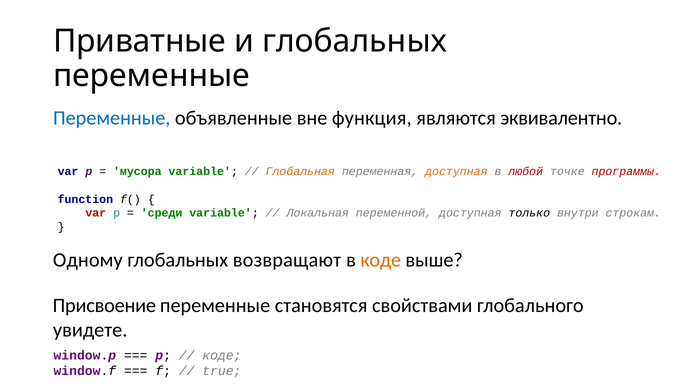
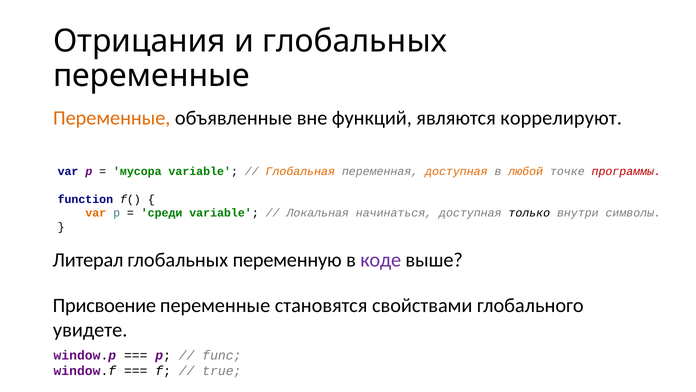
Приватные: Приватные -> Отрицания
Переменные at (112, 118) colour: blue -> orange
функция: функция -> функций
эквивалентно: эквивалентно -> коррелируют
любой colour: red -> orange
var at (96, 213) colour: red -> orange
переменной: переменной -> начинаться
строкам: строкам -> символы
Одному: Одному -> Литерал
возвращают: возвращают -> переменную
коде at (381, 260) colour: orange -> purple
коде at (222, 355): коде -> func
